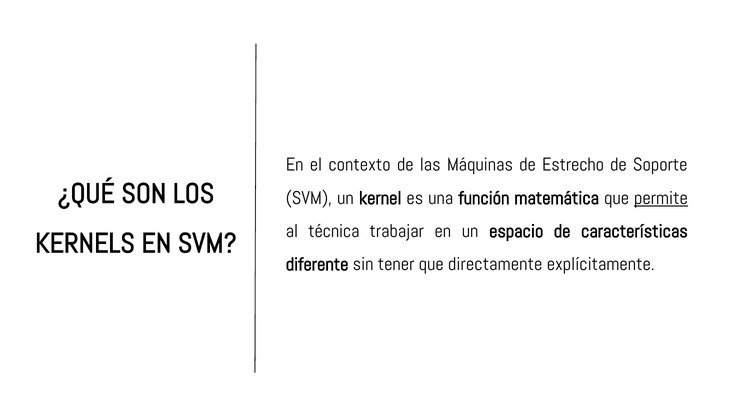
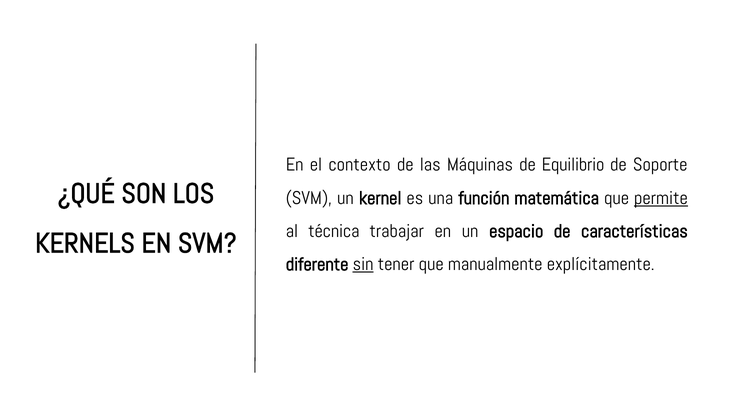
Estrecho: Estrecho -> Equilibrio
sin underline: none -> present
directamente: directamente -> manualmente
